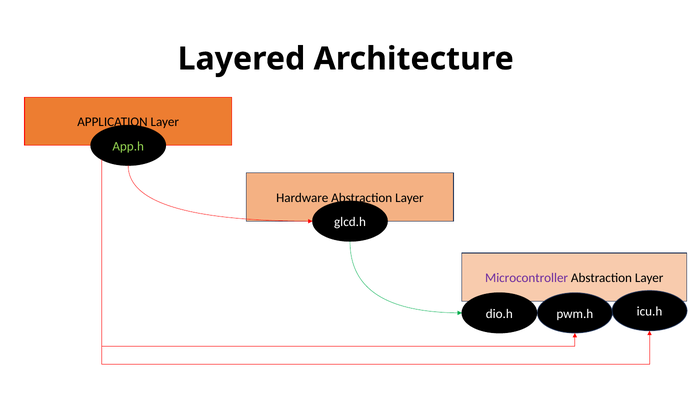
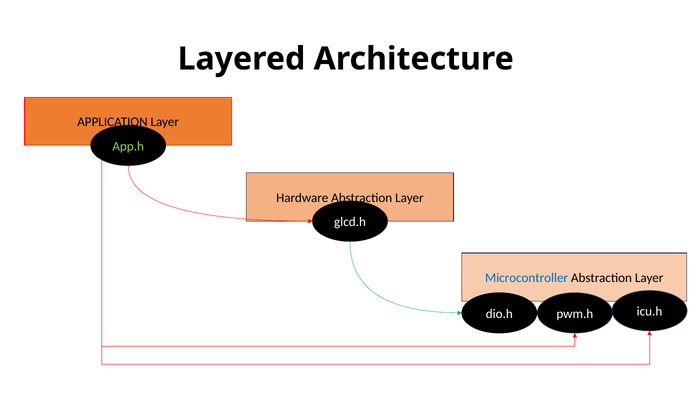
Microcontroller colour: purple -> blue
